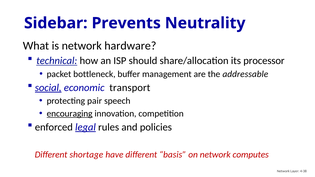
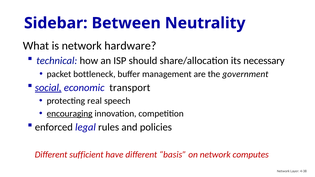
Prevents: Prevents -> Between
technical underline: present -> none
processor: processor -> necessary
addressable: addressable -> government
pair: pair -> real
legal underline: present -> none
shortage: shortage -> sufficient
